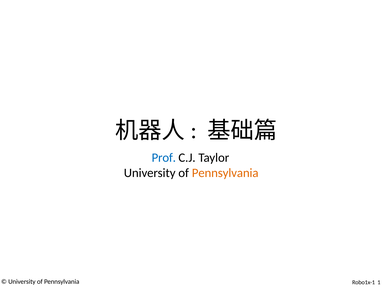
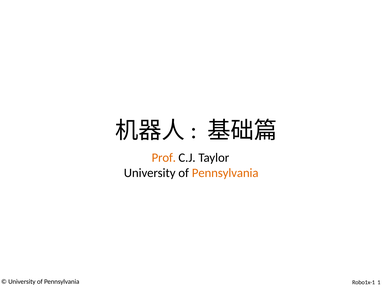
Prof colour: blue -> orange
